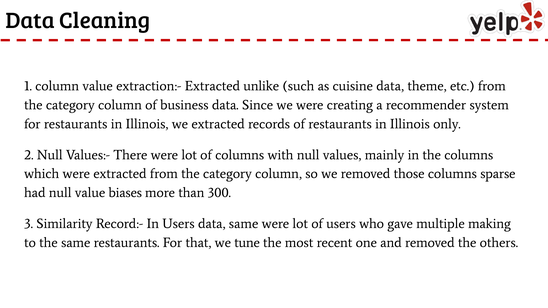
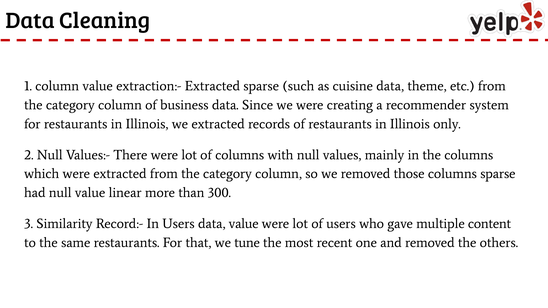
Extracted unlike: unlike -> sparse
biases: biases -> linear
data same: same -> value
making: making -> content
